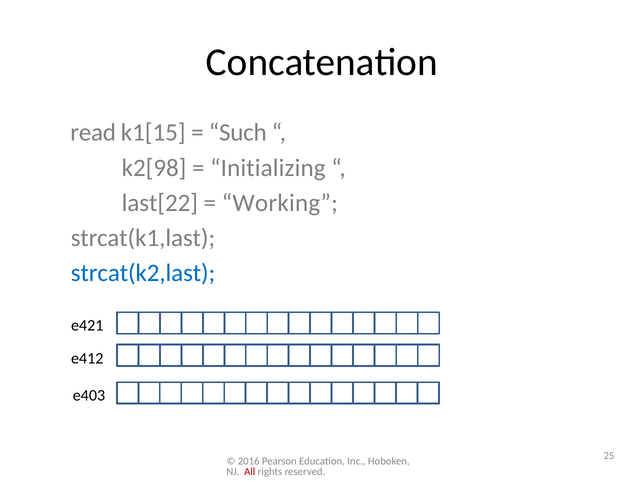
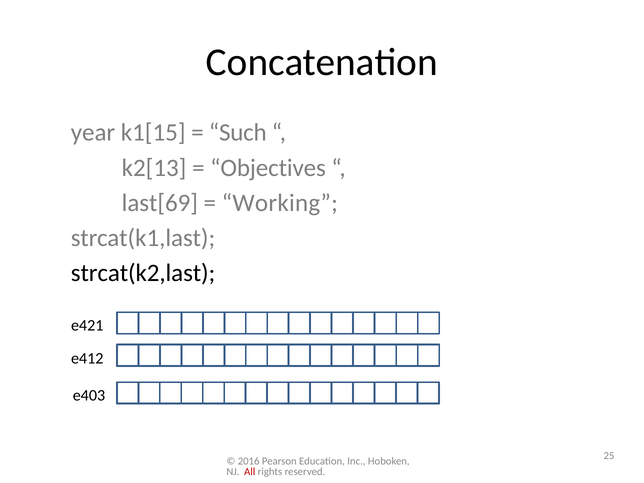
read: read -> year
k2[98: k2[98 -> k2[13
Initializing: Initializing -> Objectives
last[22: last[22 -> last[69
strcat(k2,last colour: blue -> black
